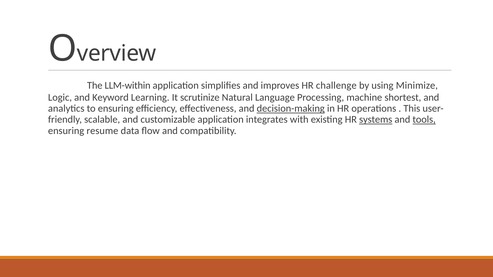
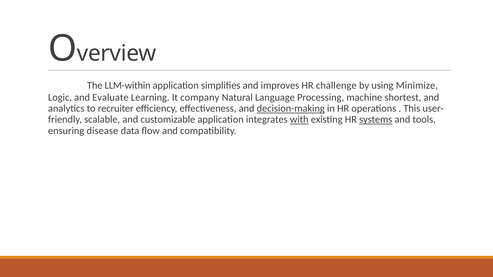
Keyword: Keyword -> Evaluate
scrutinize: scrutinize -> company
to ensuring: ensuring -> recruiter
with underline: none -> present
tools underline: present -> none
resume: resume -> disease
